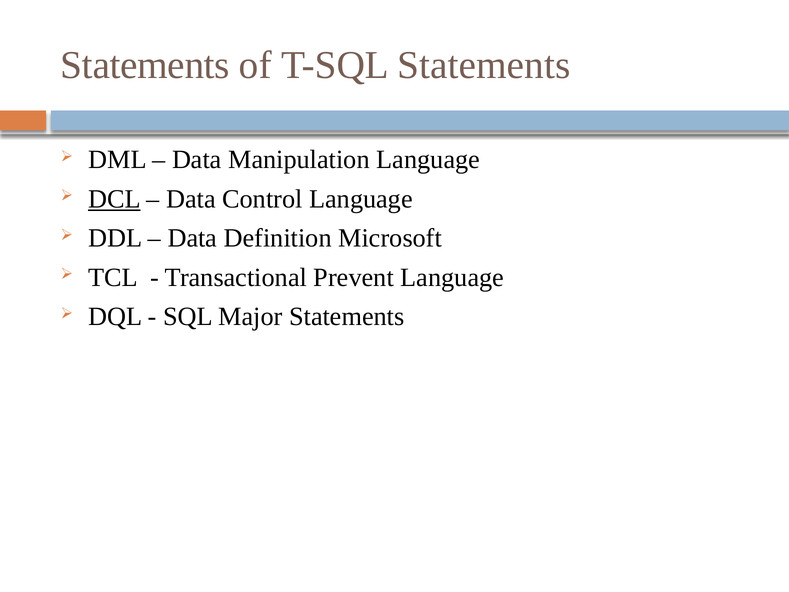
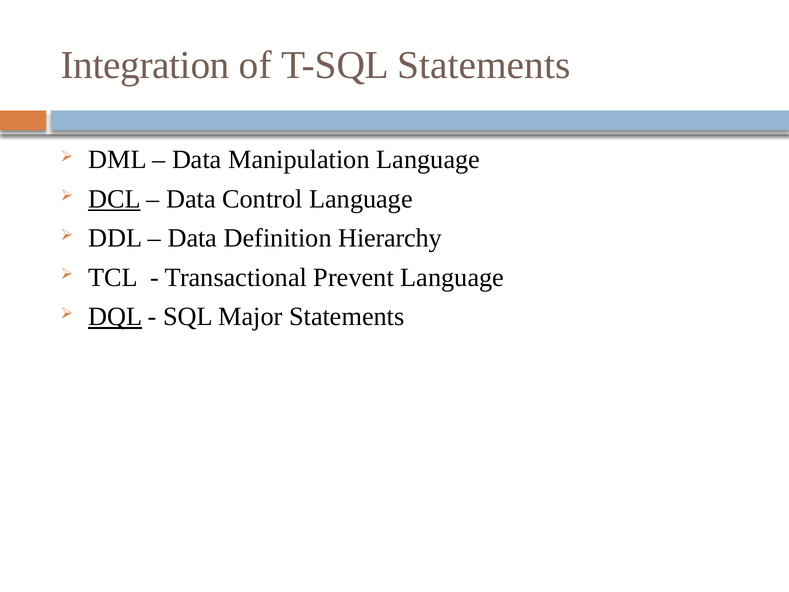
Statements at (145, 65): Statements -> Integration
Microsoft: Microsoft -> Hierarchy
DQL underline: none -> present
